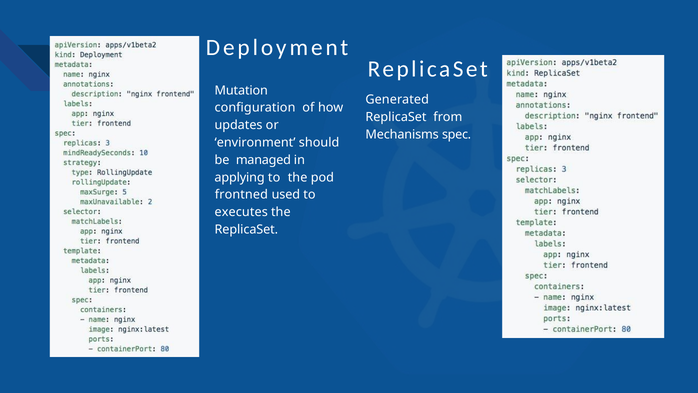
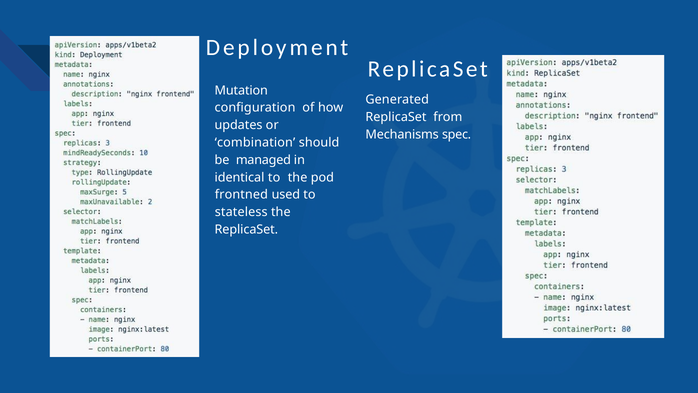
environment: environment -> combination
applying: applying -> identical
executes: executes -> stateless
